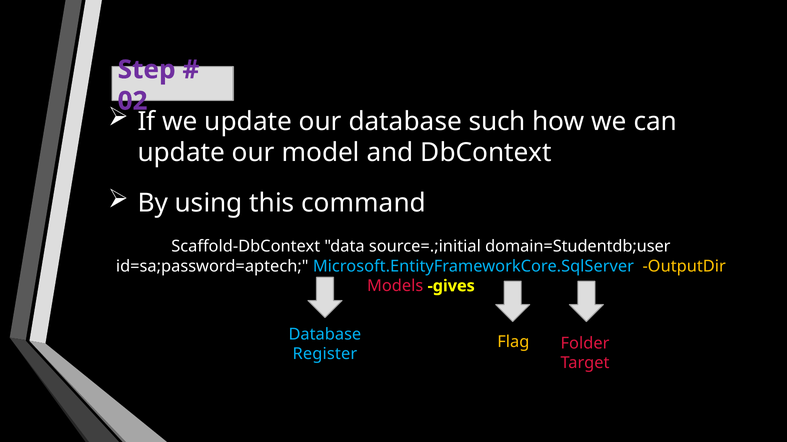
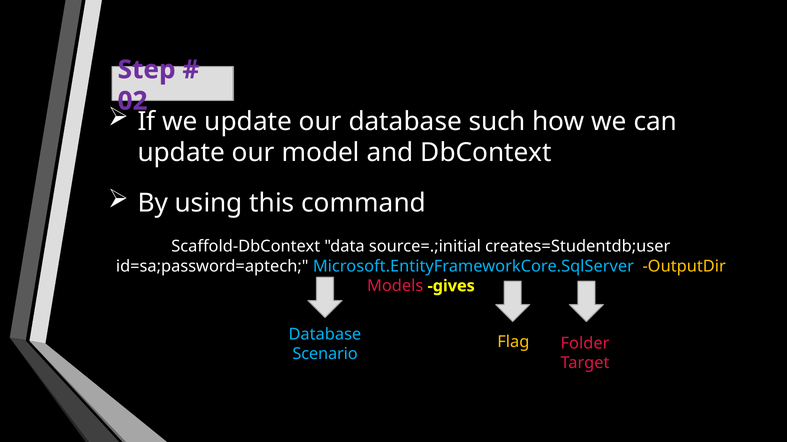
domain=Studentdb;user: domain=Studentdb;user -> creates=Studentdb;user
Register: Register -> Scenario
